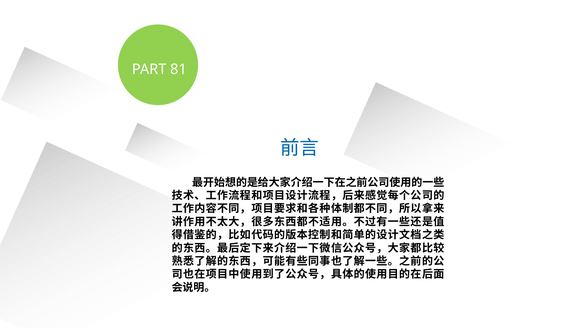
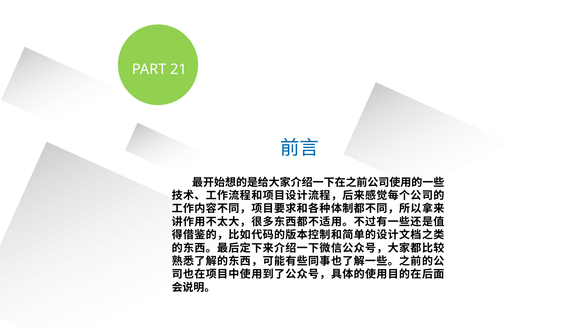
81: 81 -> 21
